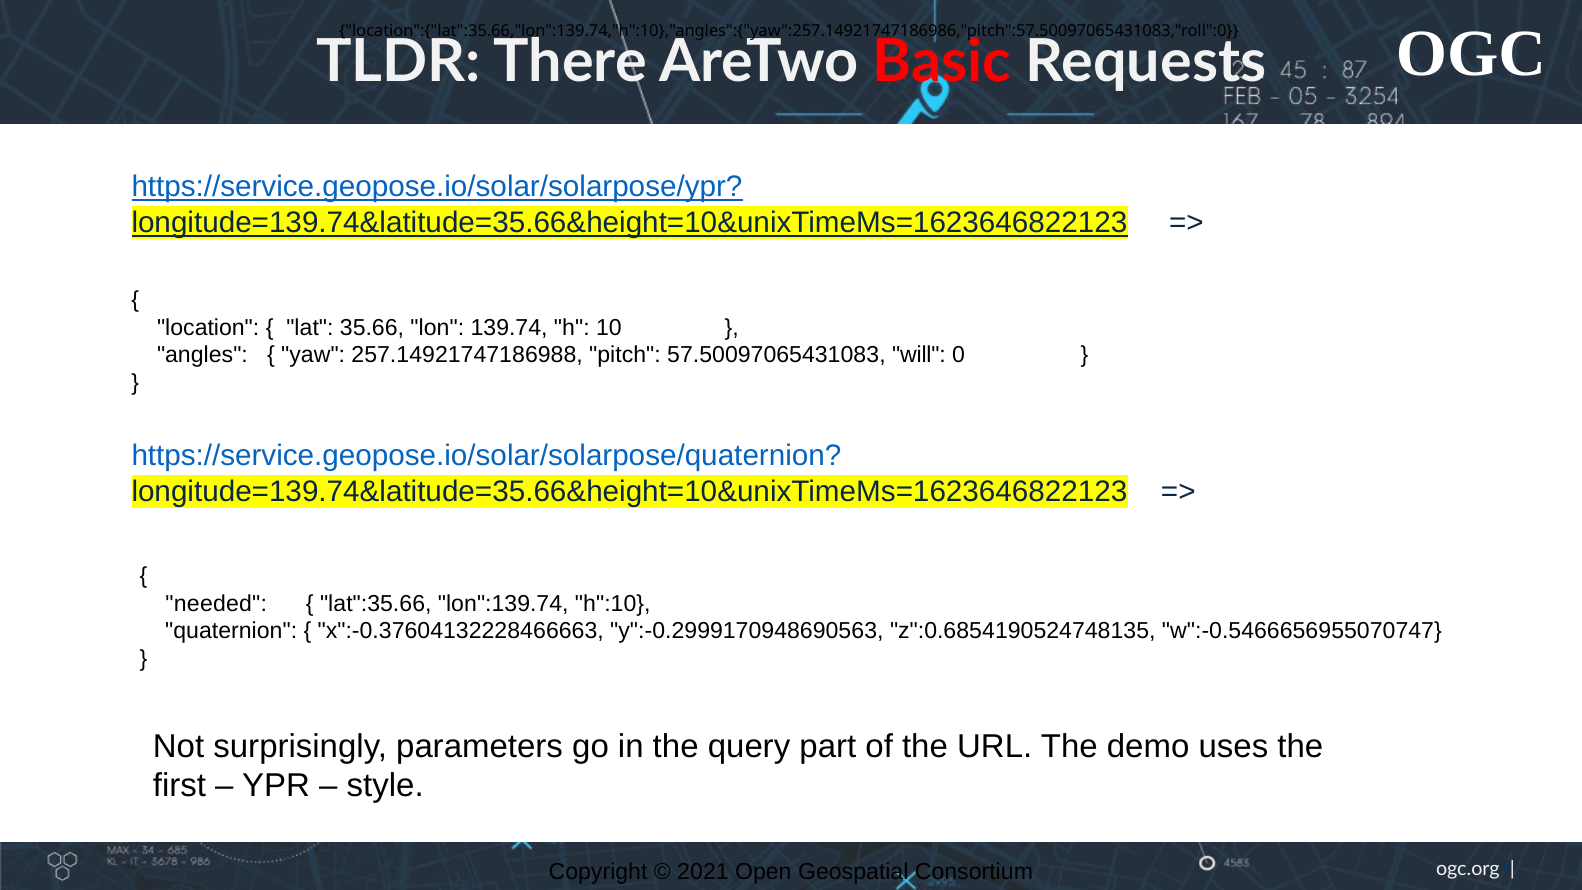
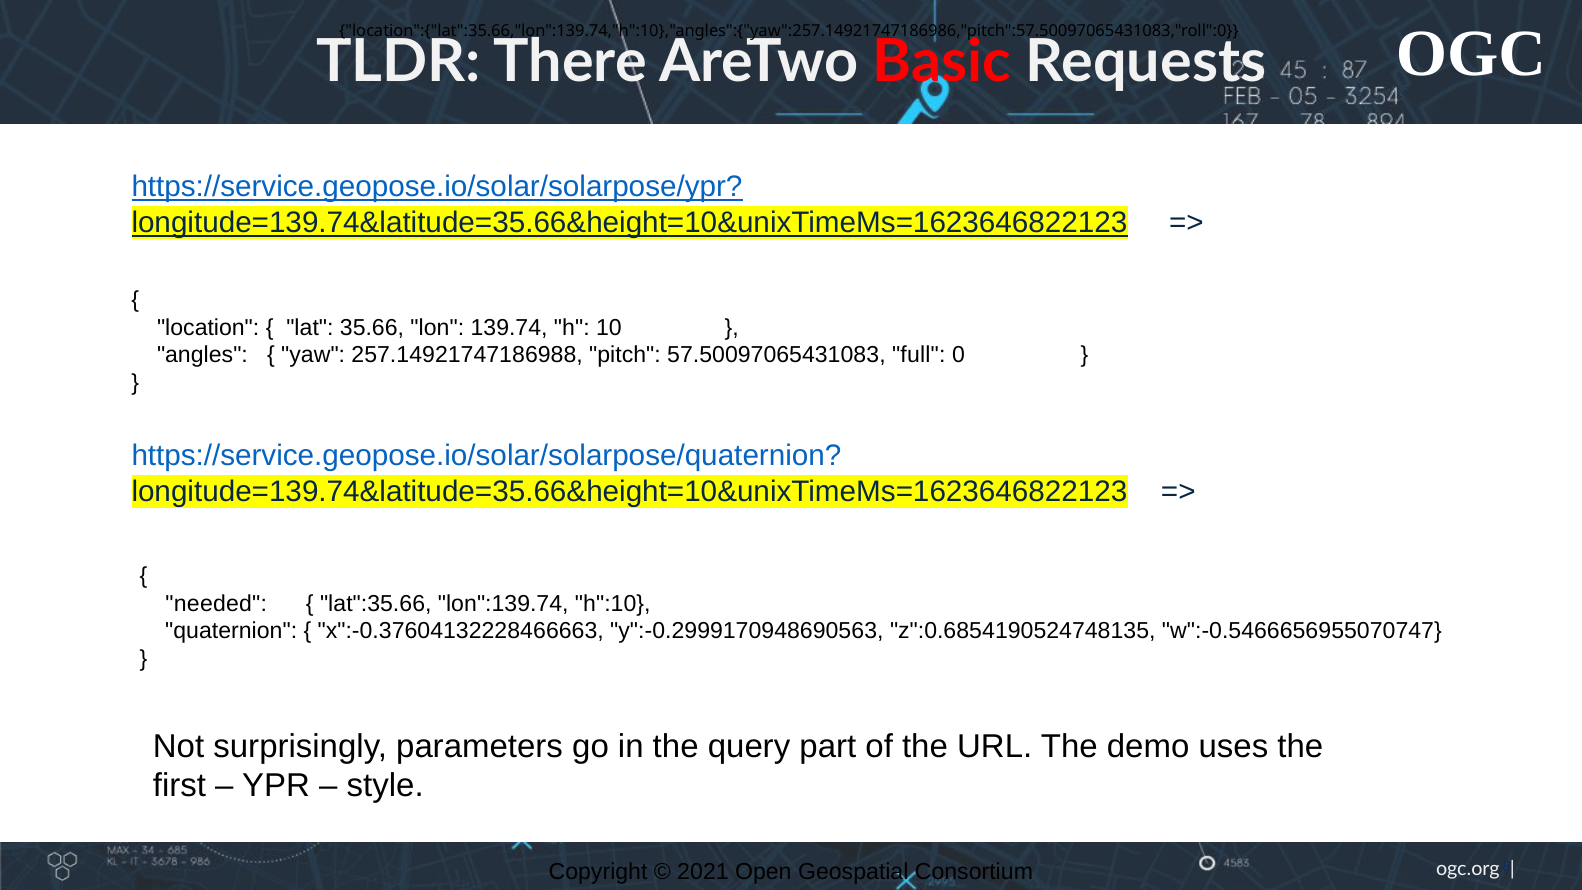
will: will -> full
